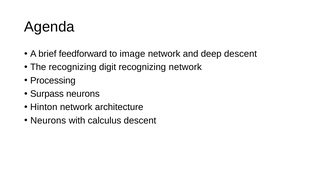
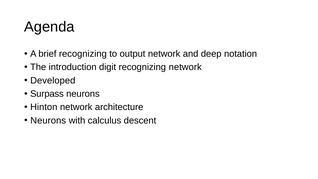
brief feedforward: feedforward -> recognizing
image: image -> output
deep descent: descent -> notation
The recognizing: recognizing -> introduction
Processing: Processing -> Developed
